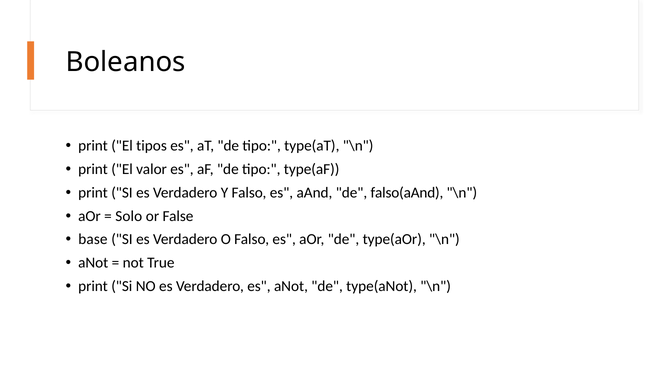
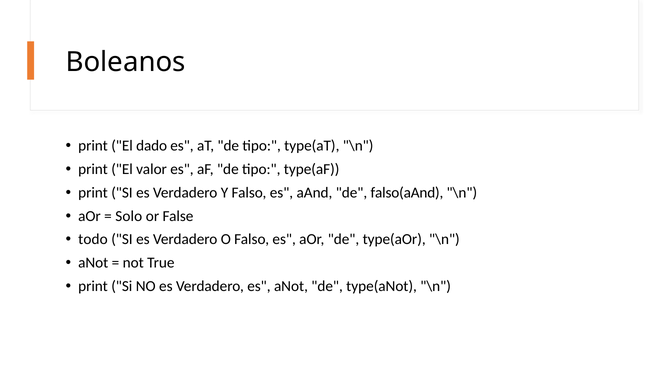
tipos: tipos -> dado
base: base -> todo
